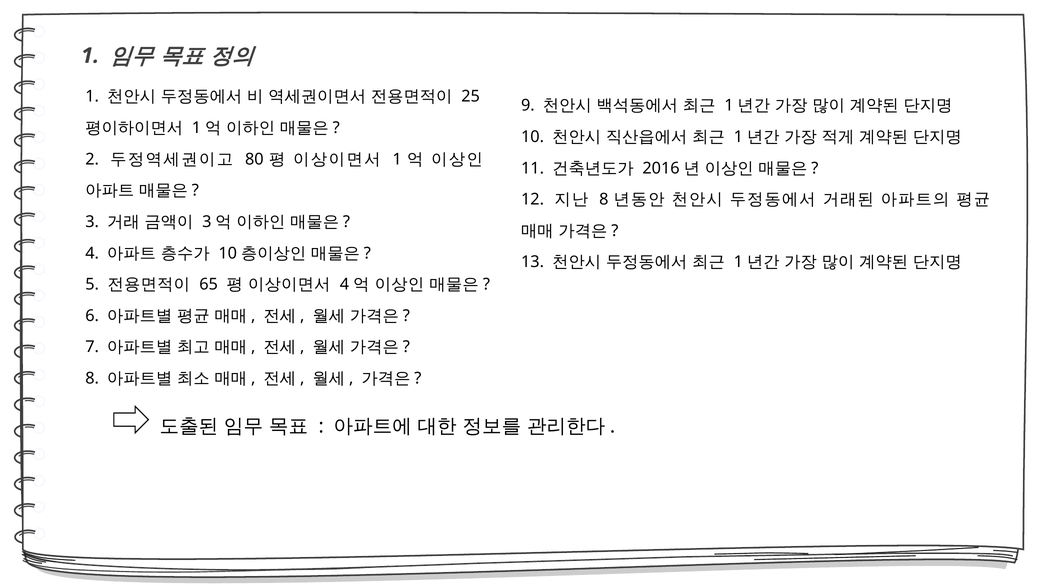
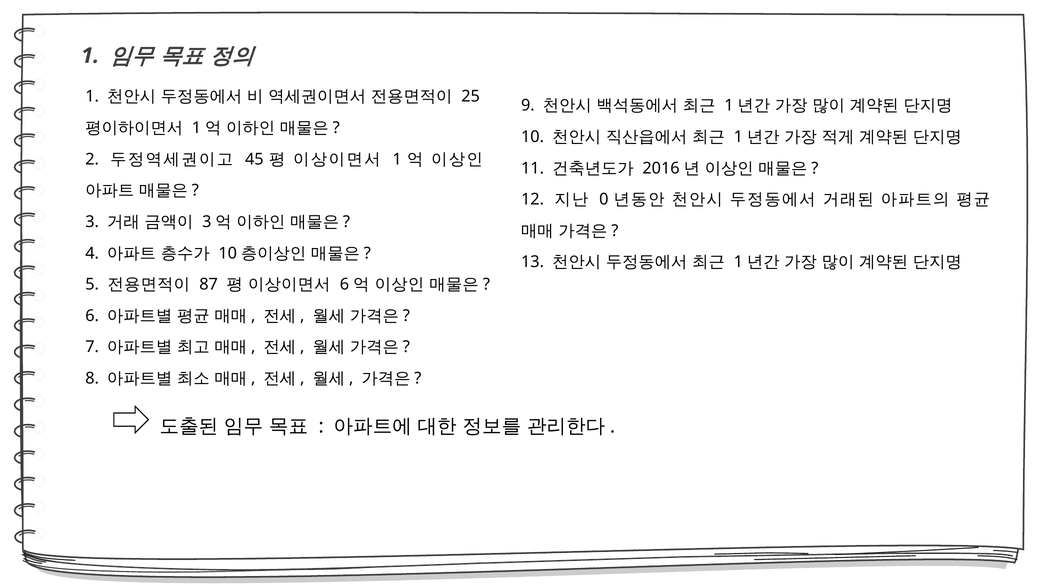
80: 80 -> 45
8 at (604, 199): 8 -> 0
65: 65 -> 87
4 at (344, 284): 4 -> 6
